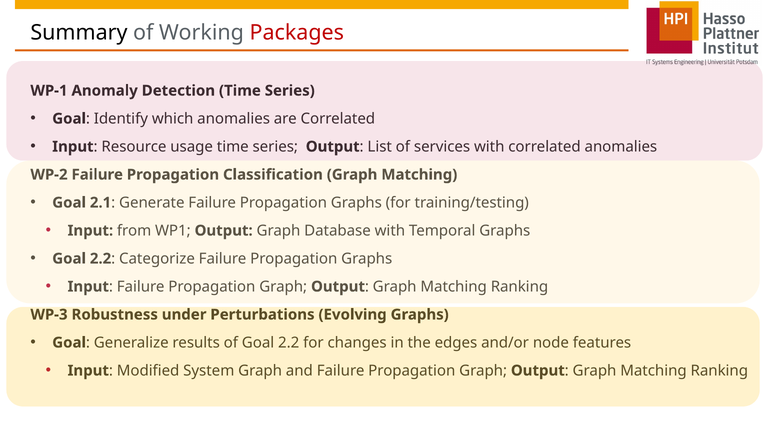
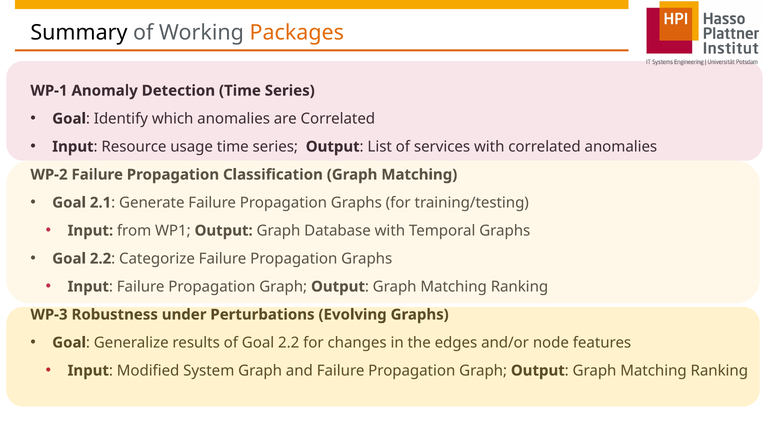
Packages colour: red -> orange
